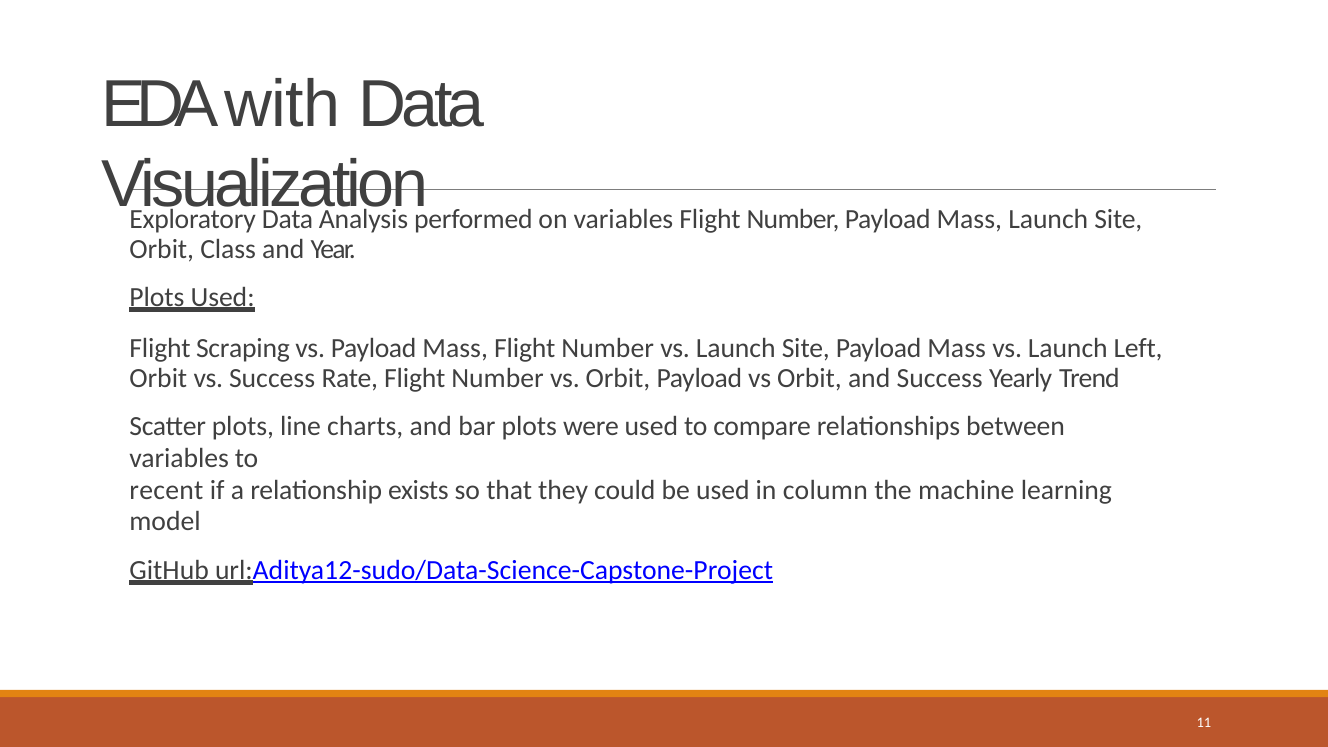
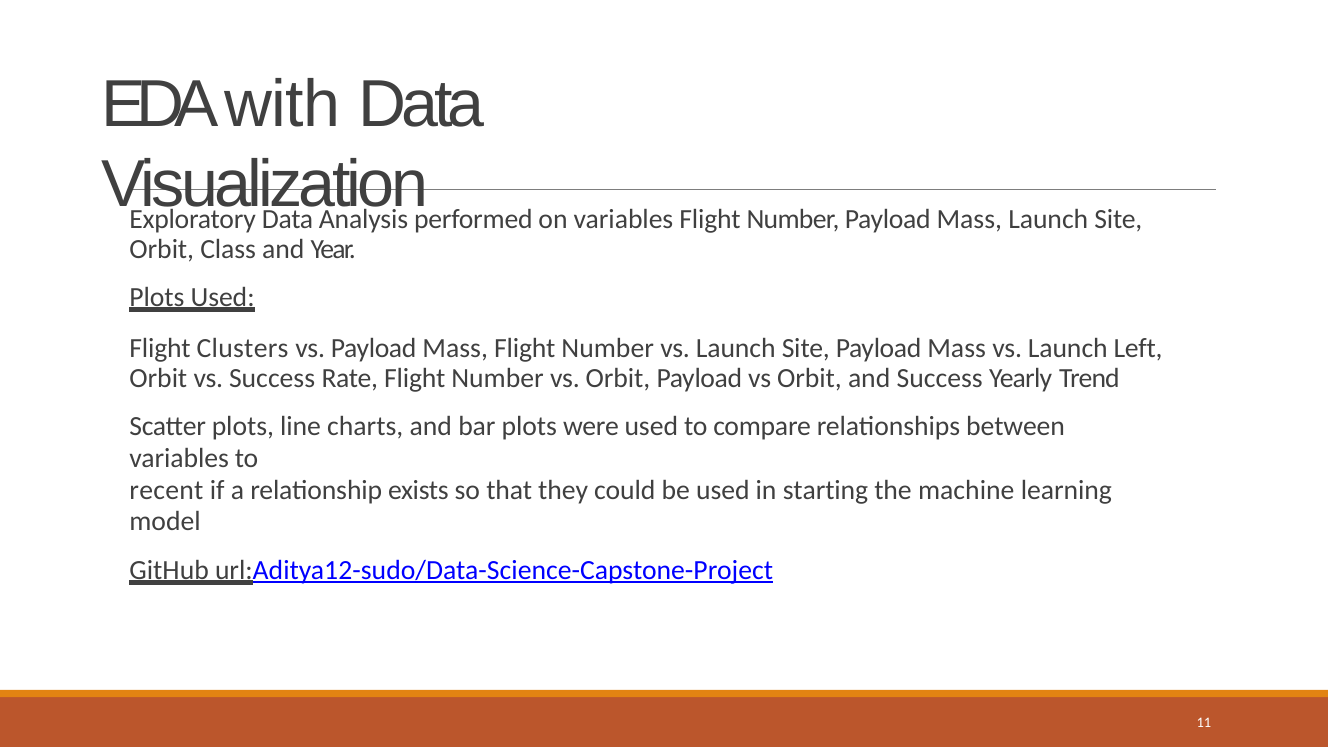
Scraping: Scraping -> Clusters
column: column -> starting
